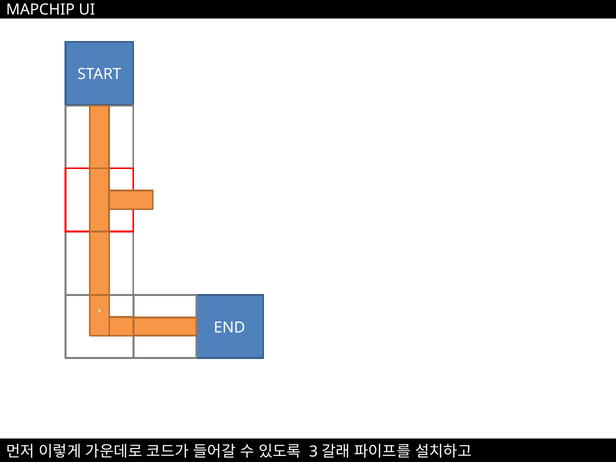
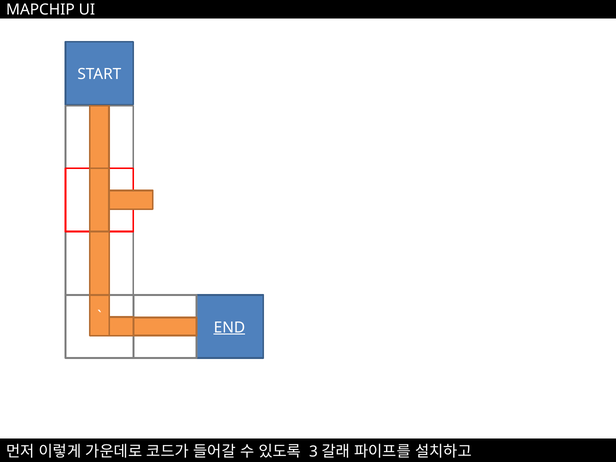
END underline: none -> present
